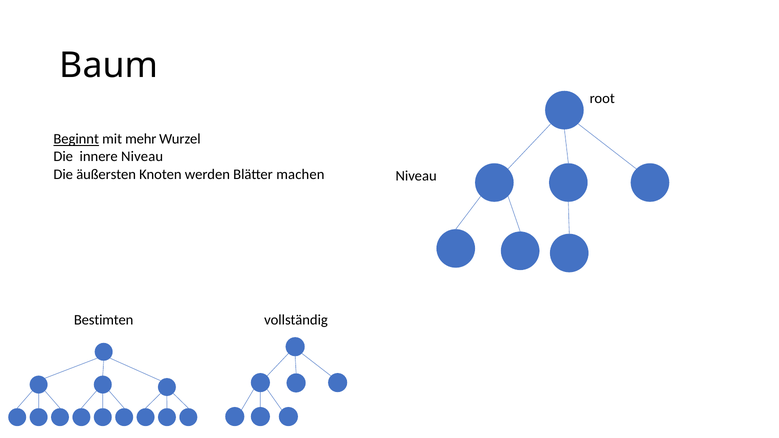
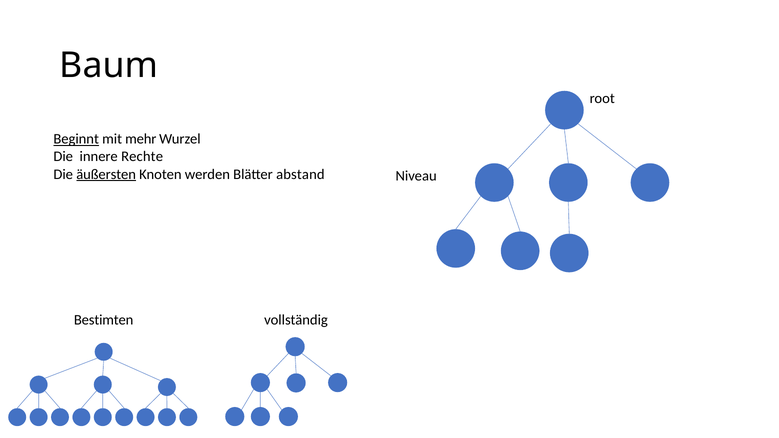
innere Niveau: Niveau -> Rechte
äußersten underline: none -> present
machen: machen -> abstand
